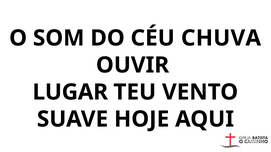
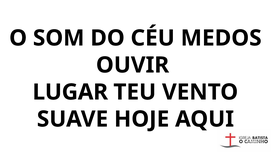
CHUVA: CHUVA -> MEDOS
